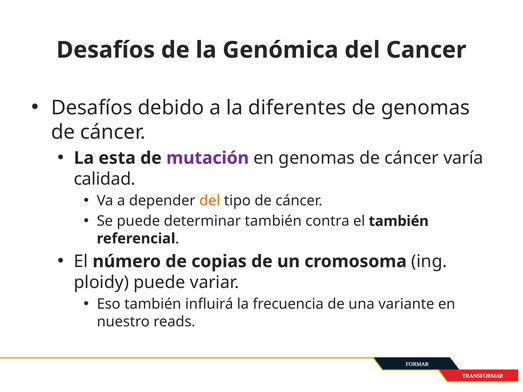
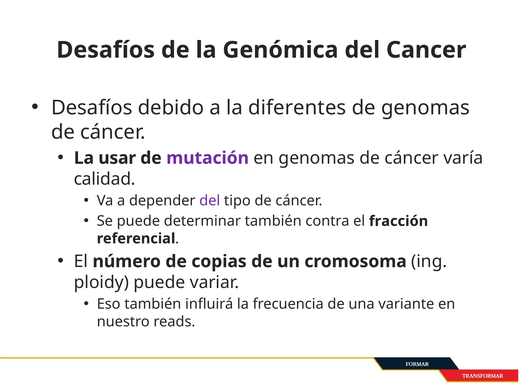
esta: esta -> usar
del at (210, 201) colour: orange -> purple
el también: también -> fracción
